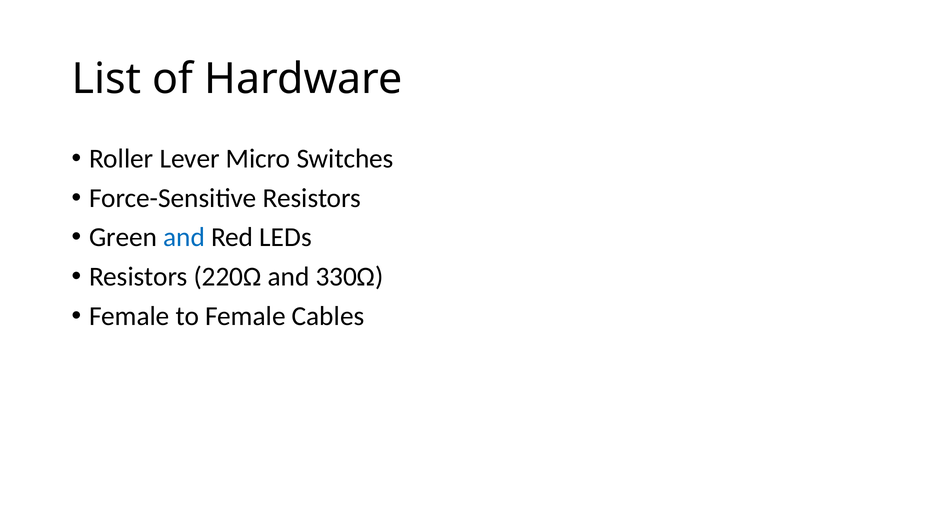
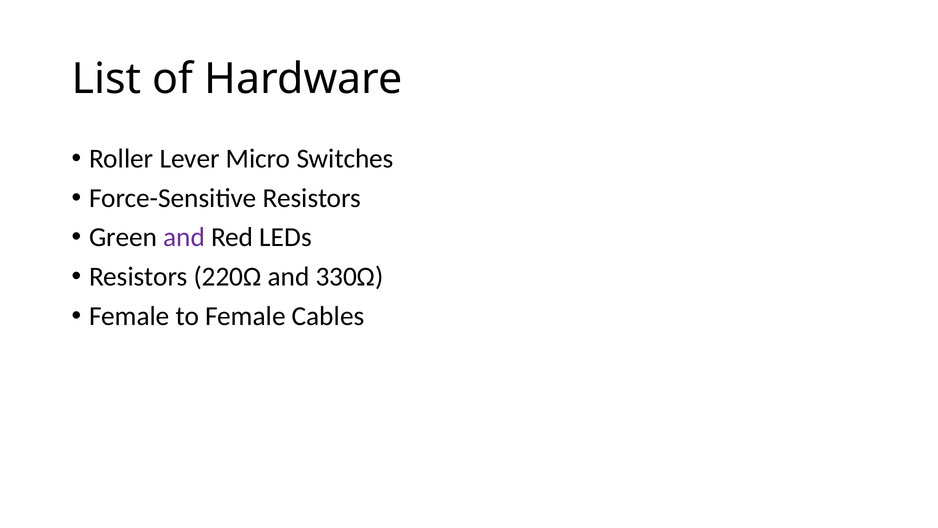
and at (184, 237) colour: blue -> purple
